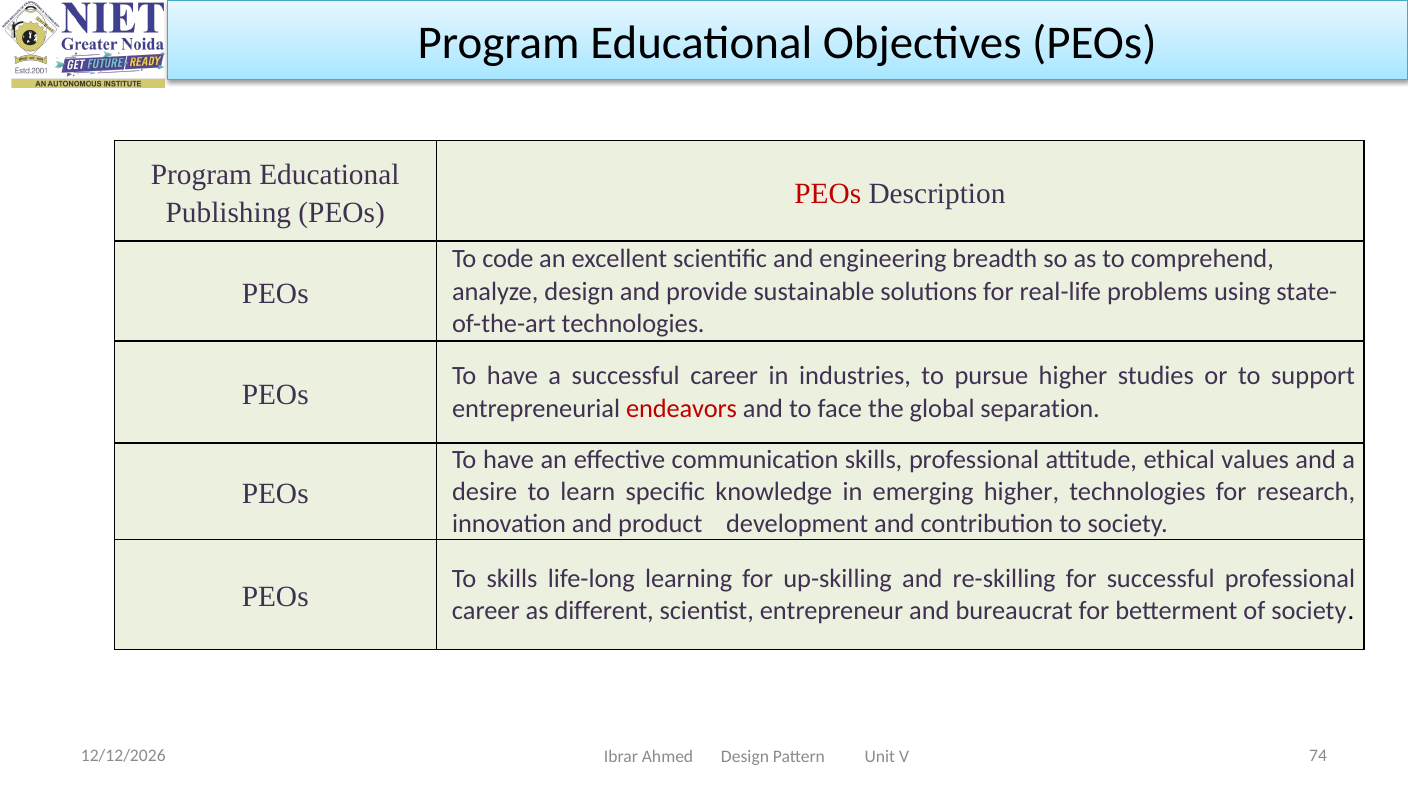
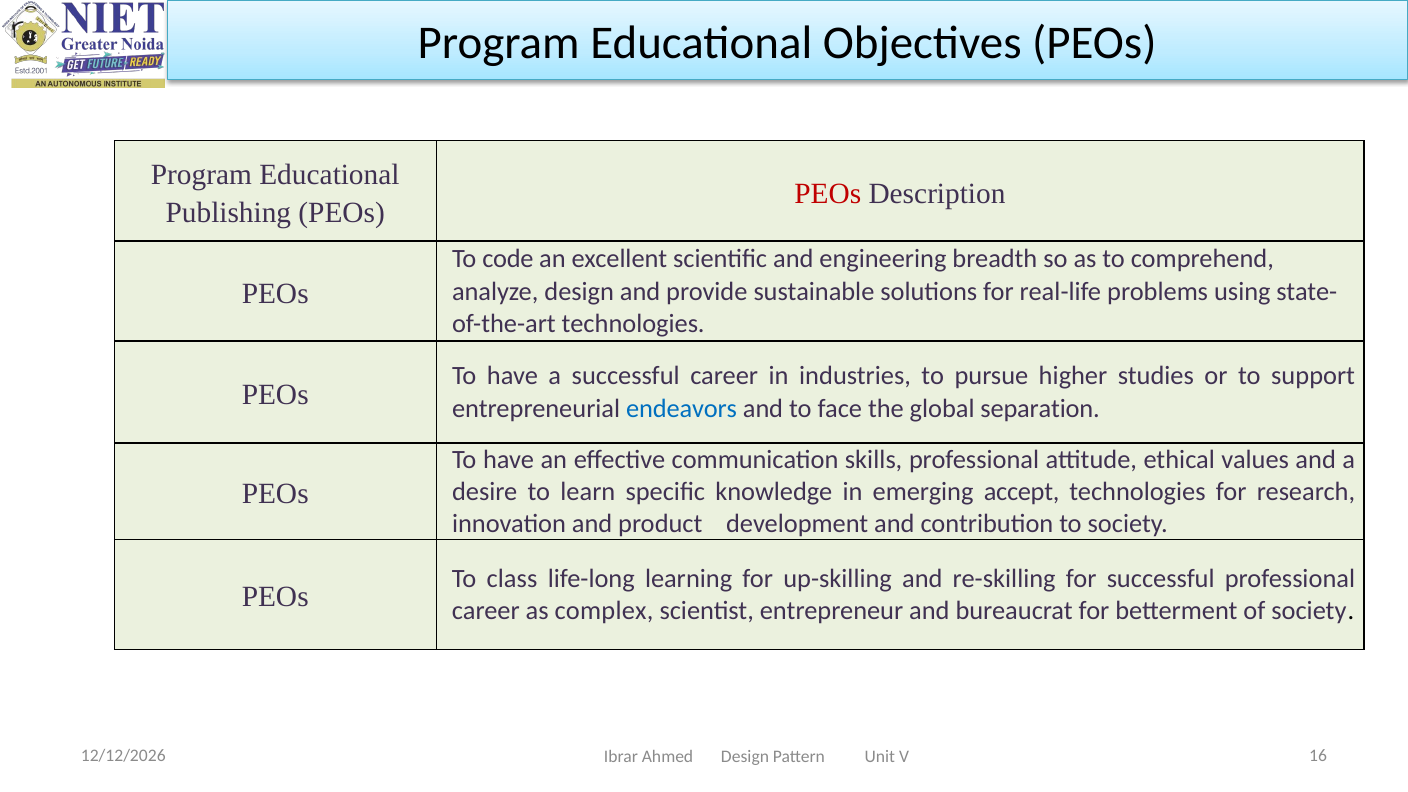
endeavors colour: red -> blue
emerging higher: higher -> accept
To skills: skills -> class
different: different -> complex
74: 74 -> 16
